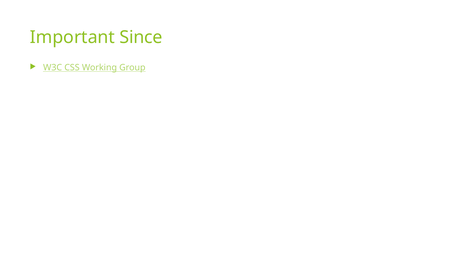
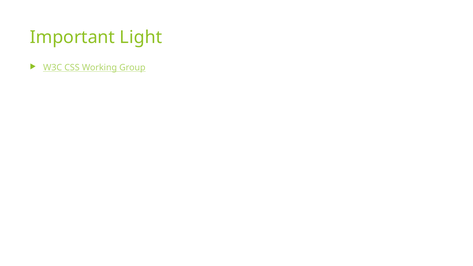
Since: Since -> Light
